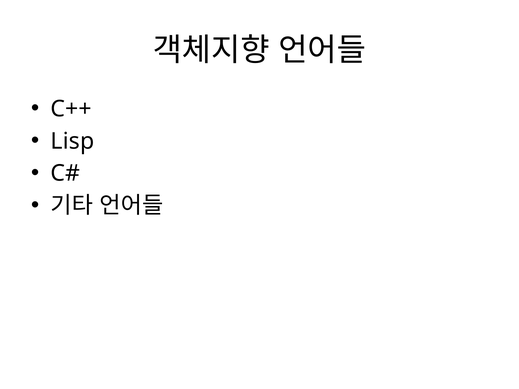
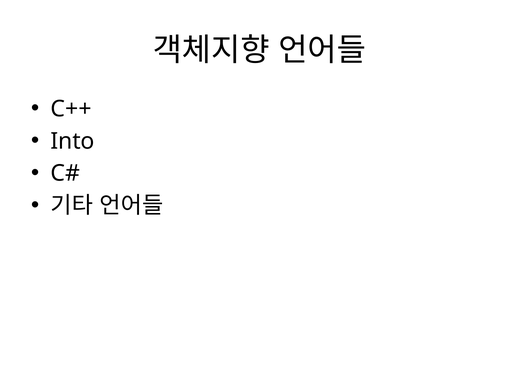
Lisp: Lisp -> Into
